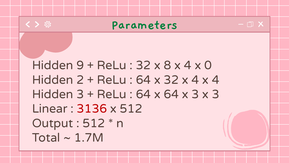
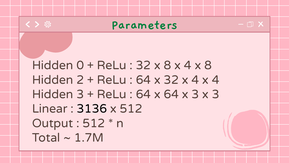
9: 9 -> 0
4 x 0: 0 -> 8
3136 colour: red -> black
